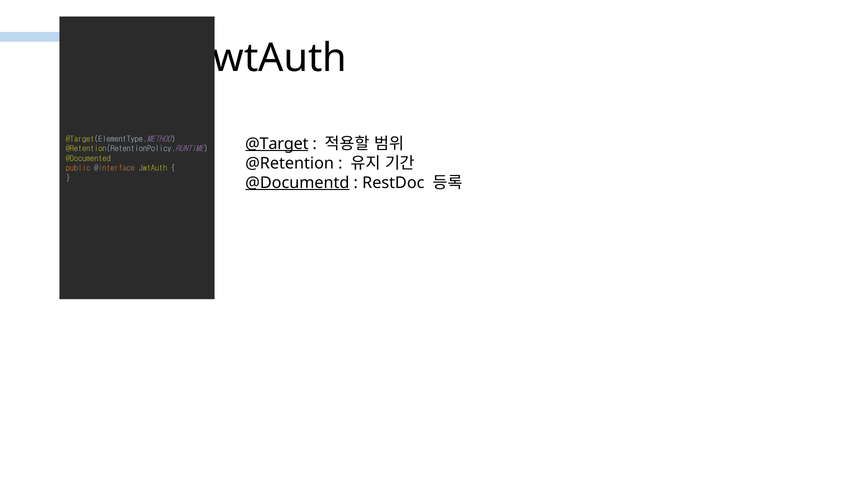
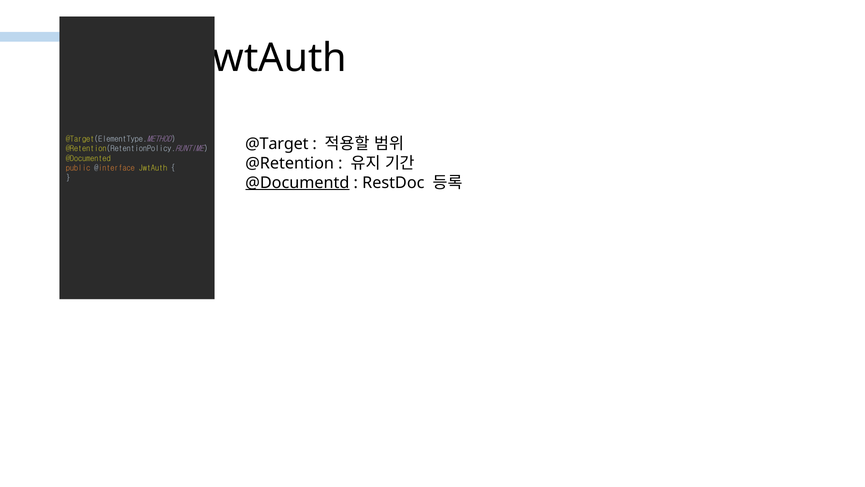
@Target underline: present -> none
